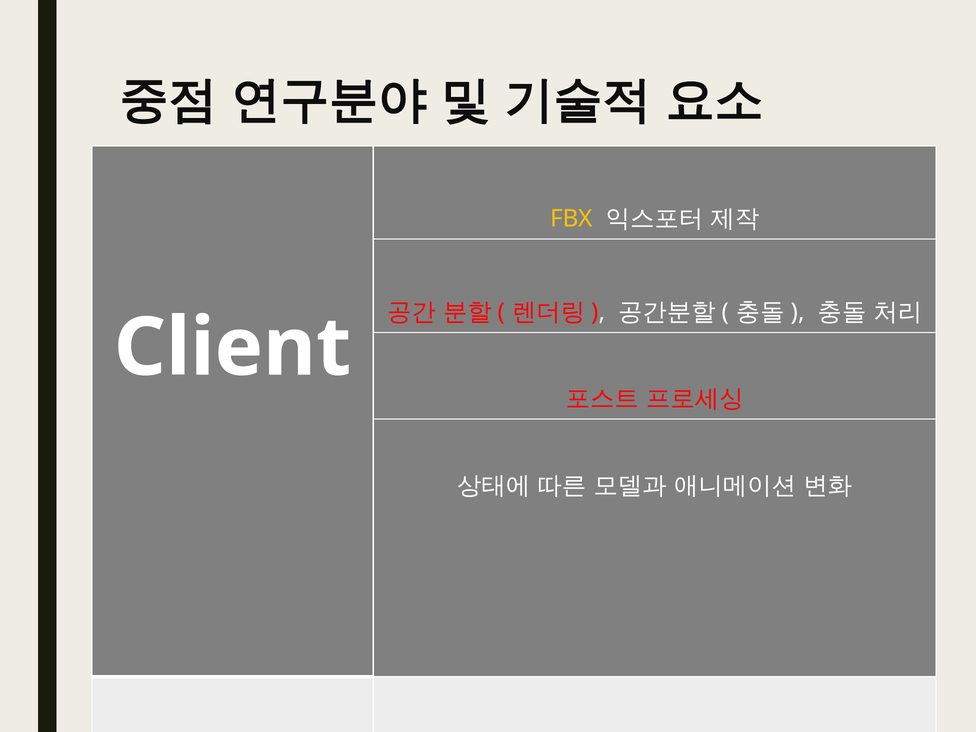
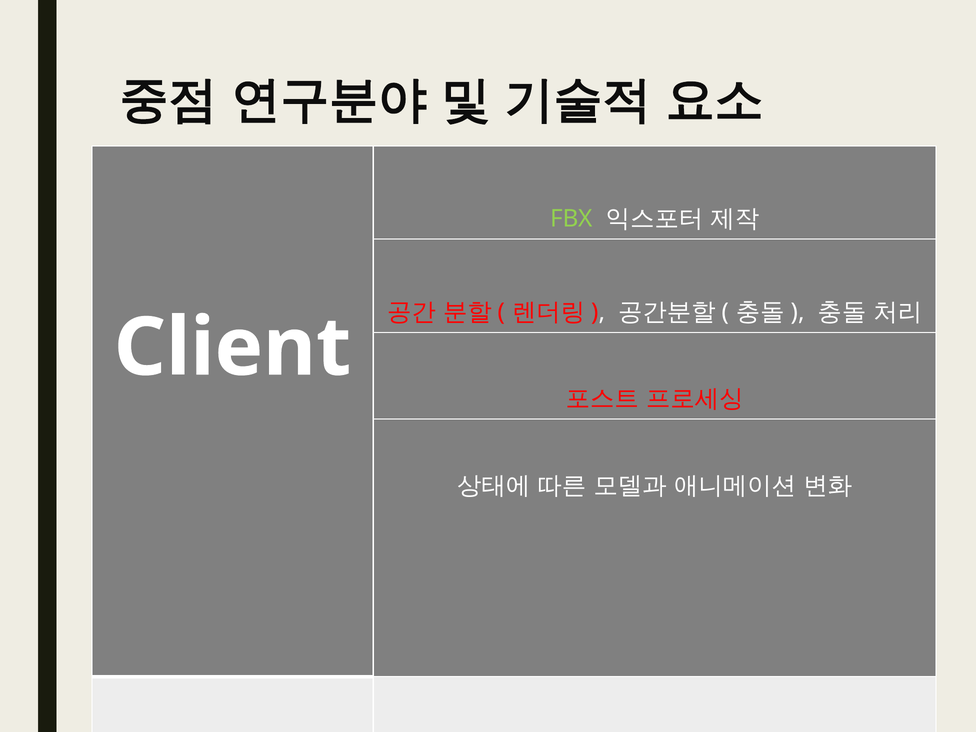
FBX colour: yellow -> light green
